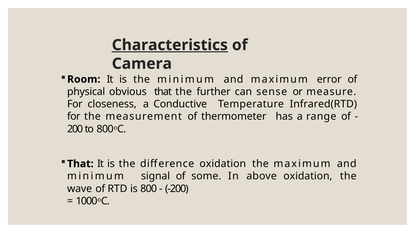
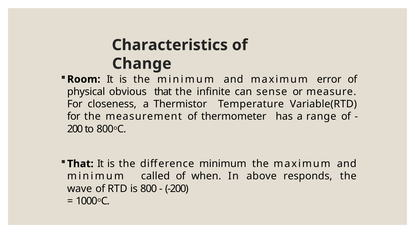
Characteristics underline: present -> none
Camera: Camera -> Change
further: further -> infinite
Conductive: Conductive -> Thermistor
Infrared(RTD: Infrared(RTD -> Variable(RTD
difference oxidation: oxidation -> minimum
signal: signal -> called
some: some -> when
above oxidation: oxidation -> responds
